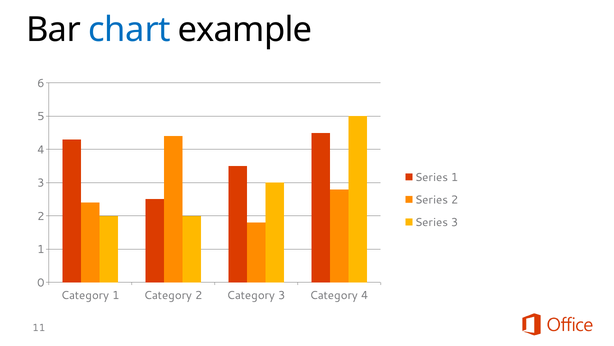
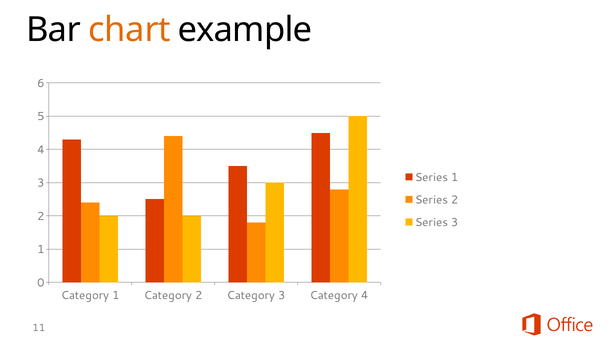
chart colour: blue -> orange
